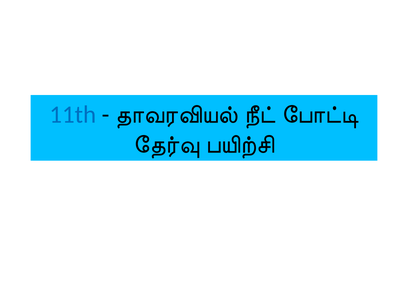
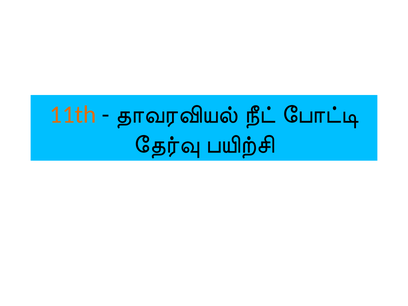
11th colour: blue -> orange
